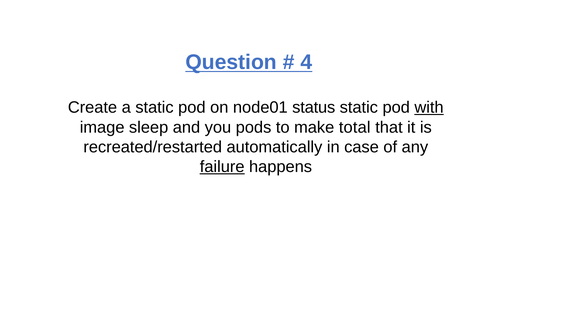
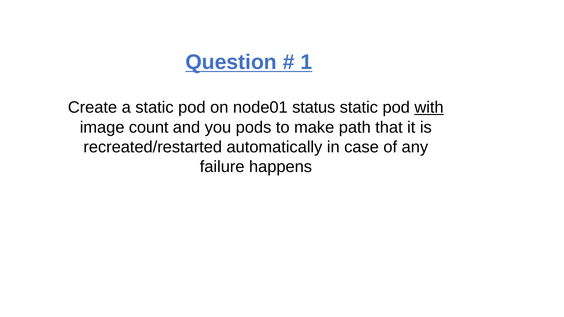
4: 4 -> 1
sleep: sleep -> count
total: total -> path
failure underline: present -> none
